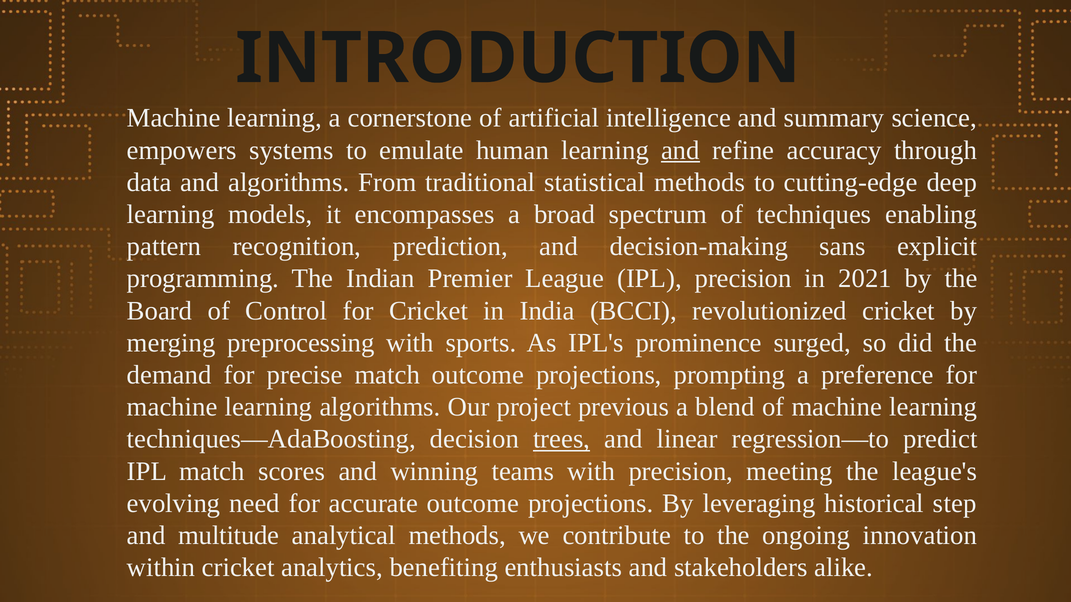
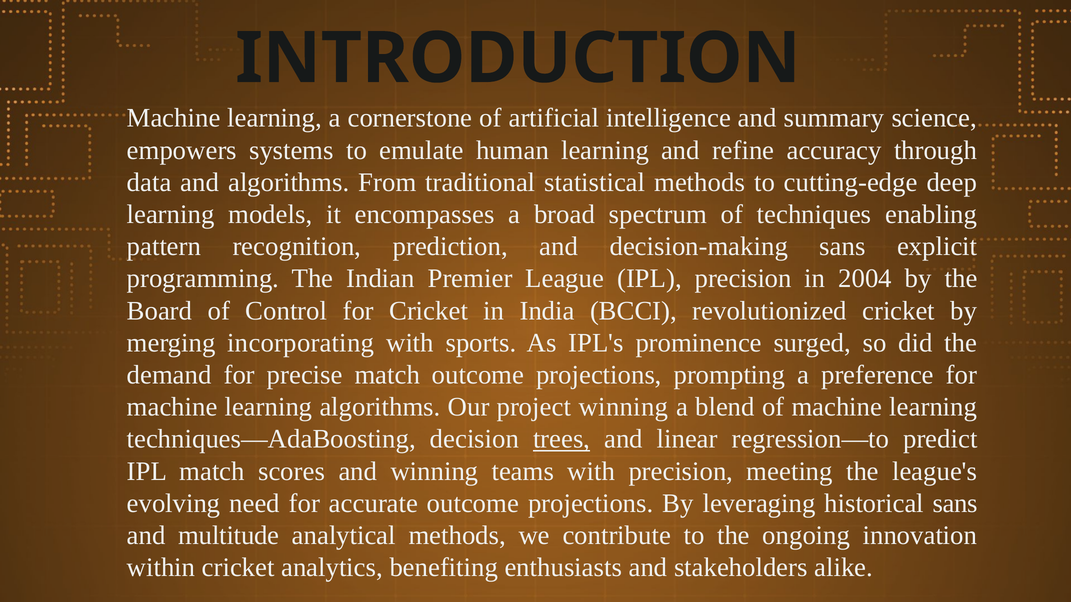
and at (680, 150) underline: present -> none
2021: 2021 -> 2004
preprocessing: preprocessing -> incorporating
project previous: previous -> winning
historical step: step -> sans
